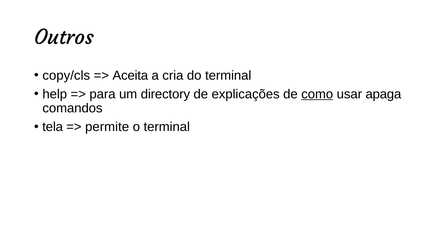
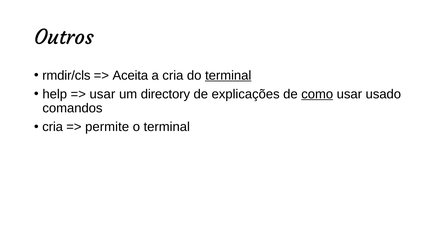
copy/cls: copy/cls -> rmdir/cls
terminal at (228, 76) underline: none -> present
para at (102, 94): para -> usar
apaga: apaga -> usado
tela at (53, 127): tela -> cria
